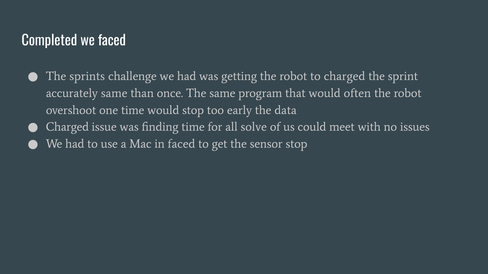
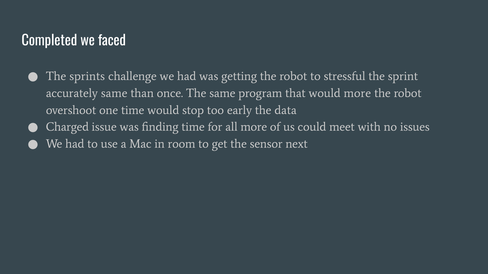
to charged: charged -> stressful
would often: often -> more
all solve: solve -> more
in faced: faced -> room
sensor stop: stop -> next
